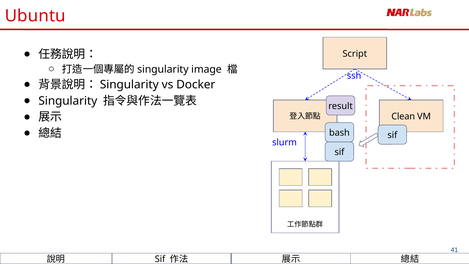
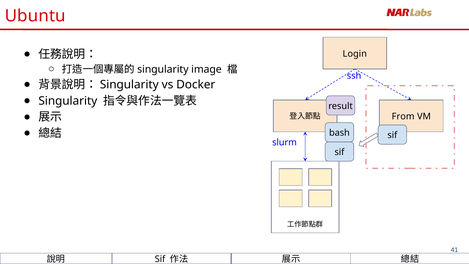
Script: Script -> Login
Clean: Clean -> From
